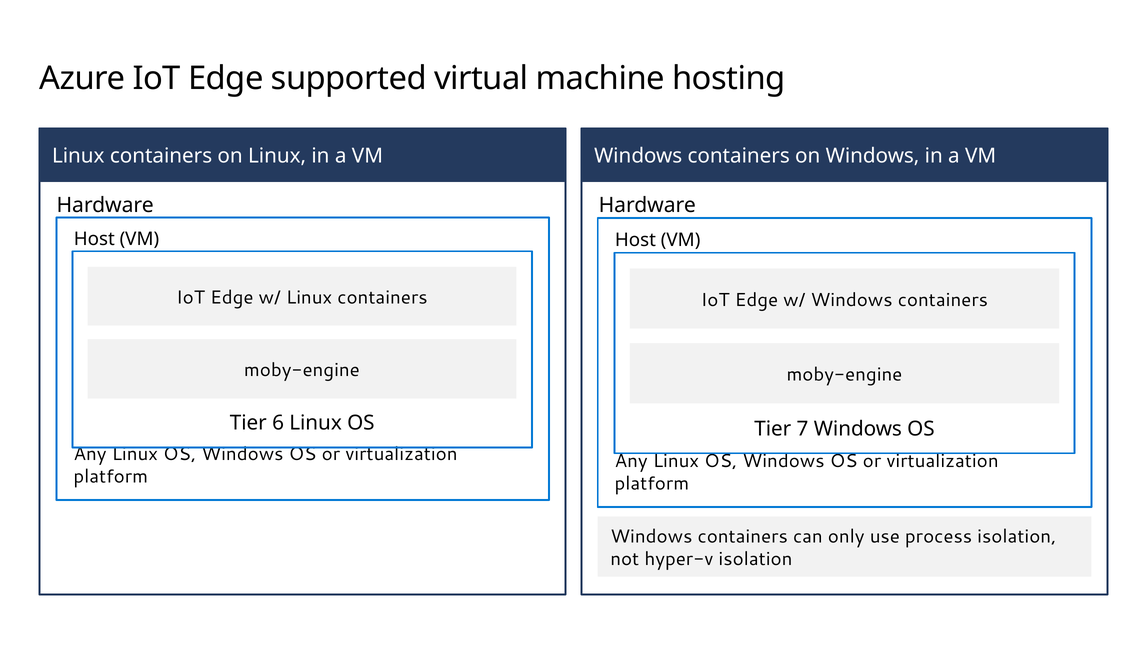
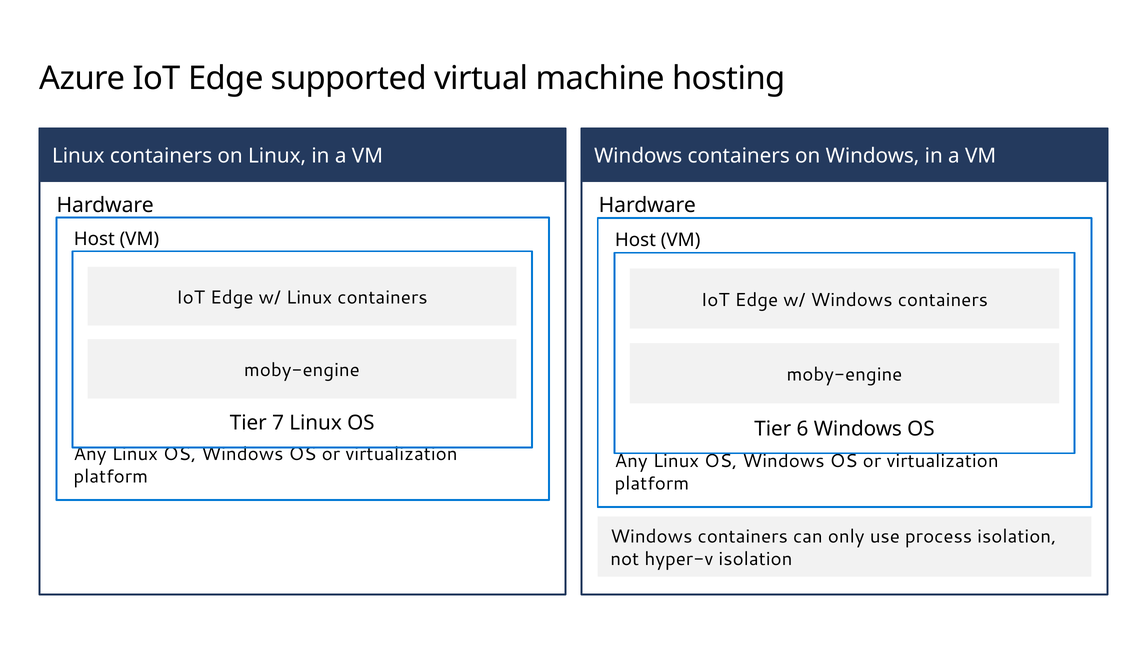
6: 6 -> 7
7: 7 -> 6
